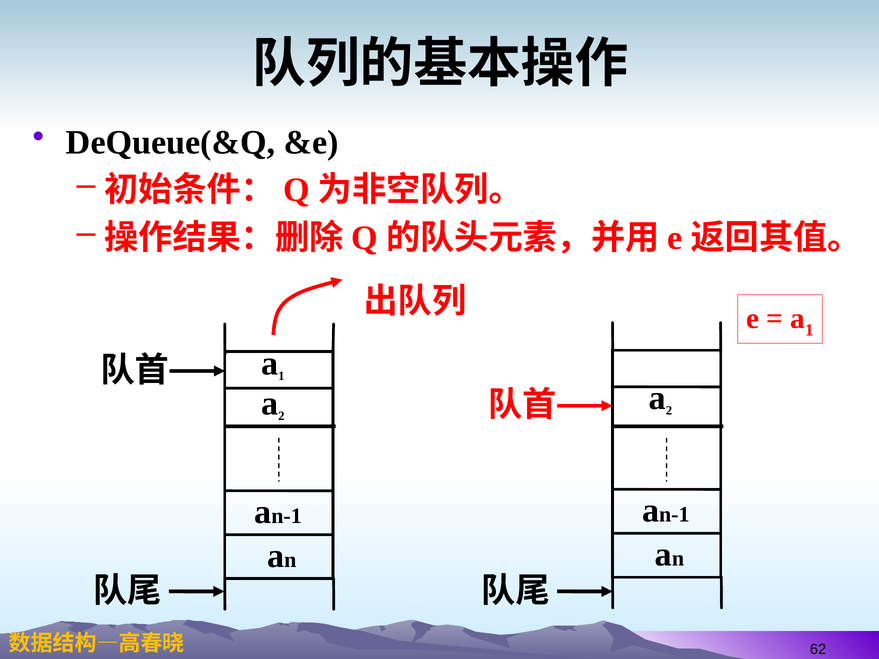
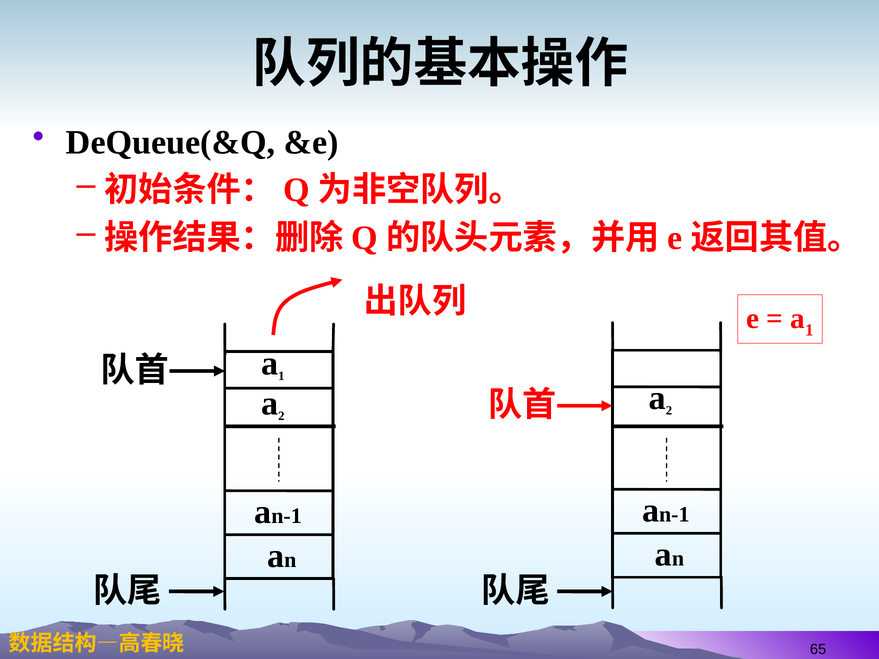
62: 62 -> 65
